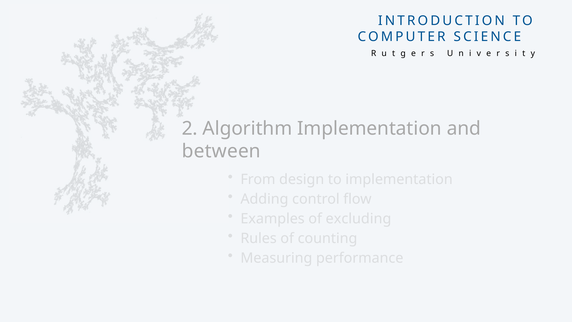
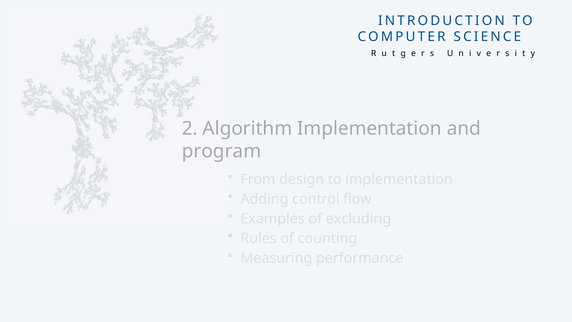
between: between -> program
